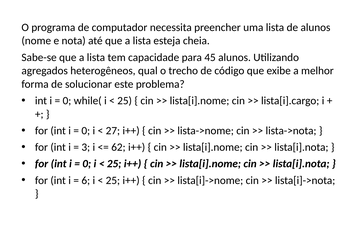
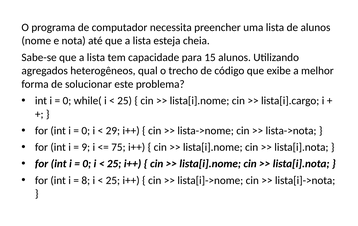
45: 45 -> 15
27: 27 -> 29
3: 3 -> 9
62: 62 -> 75
6: 6 -> 8
